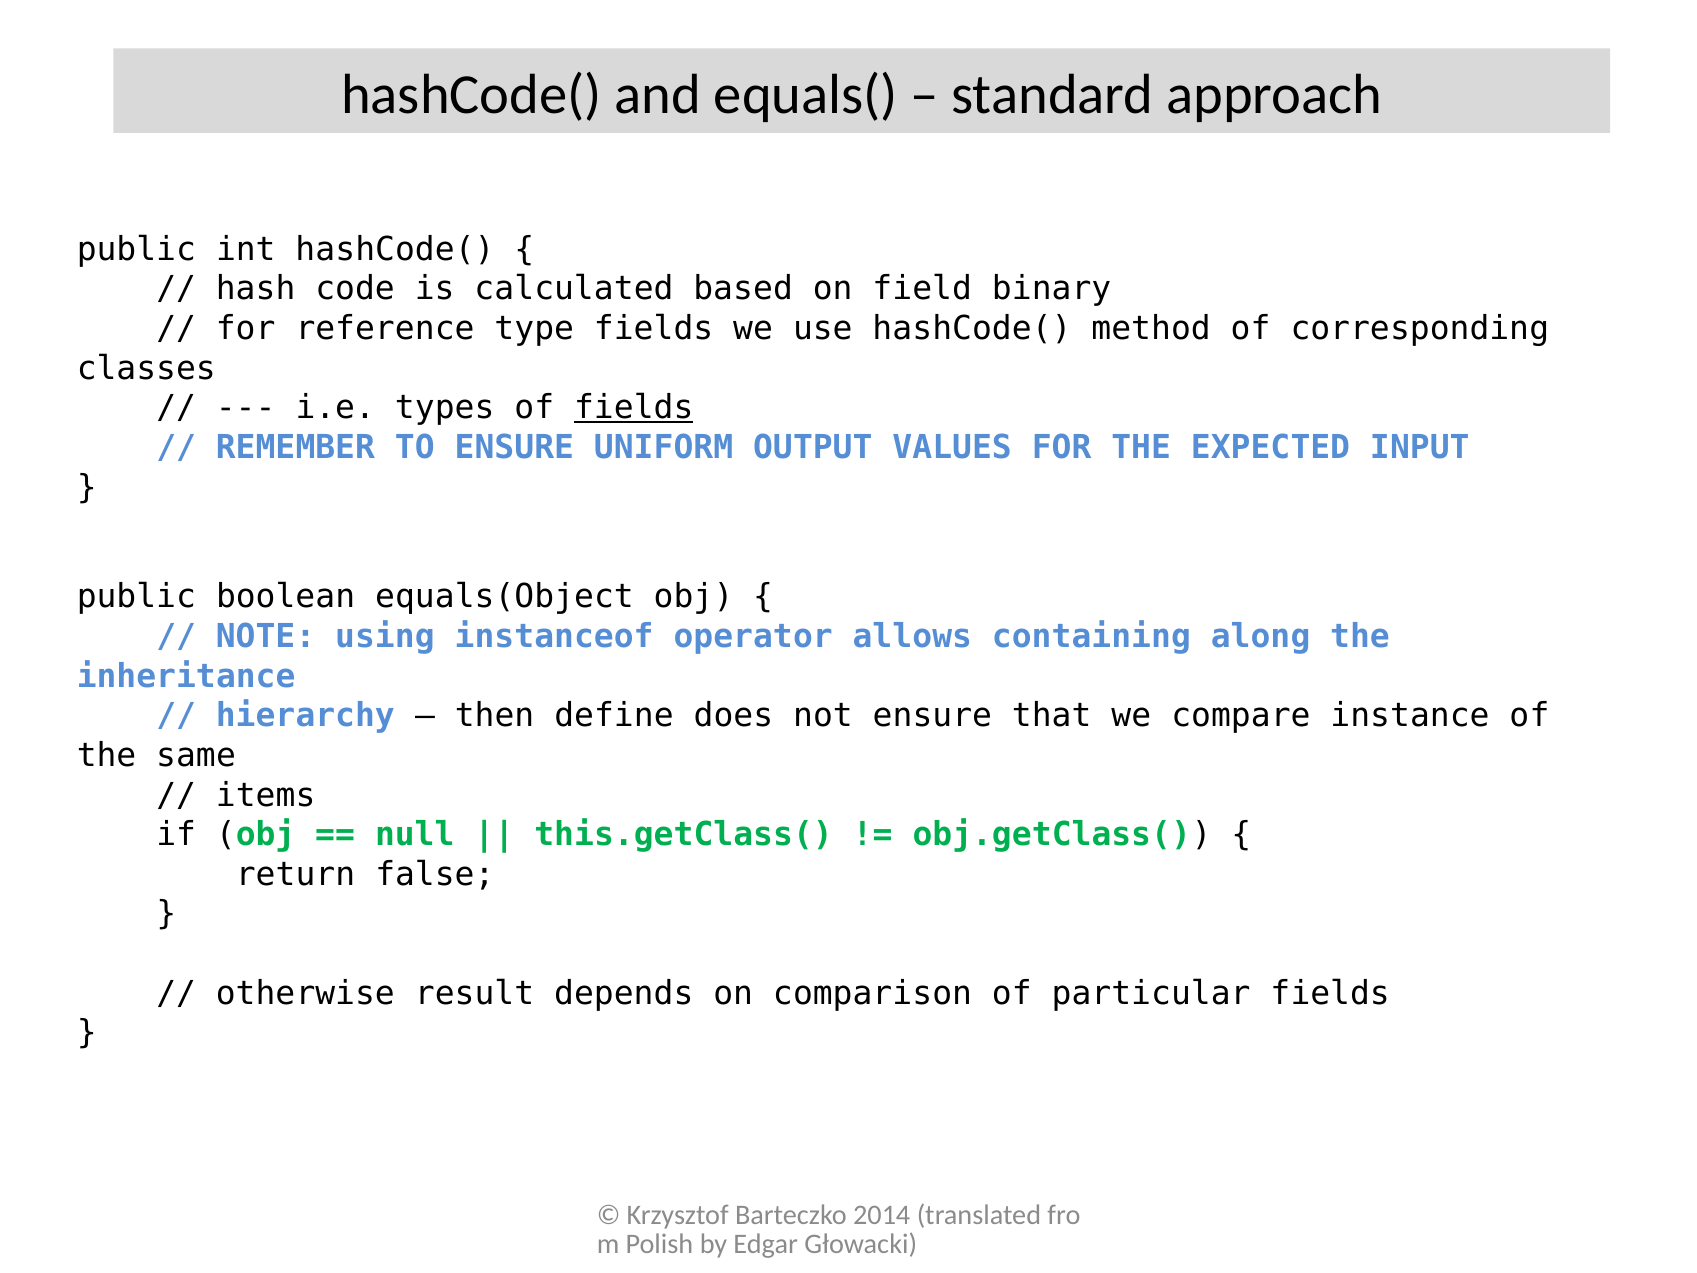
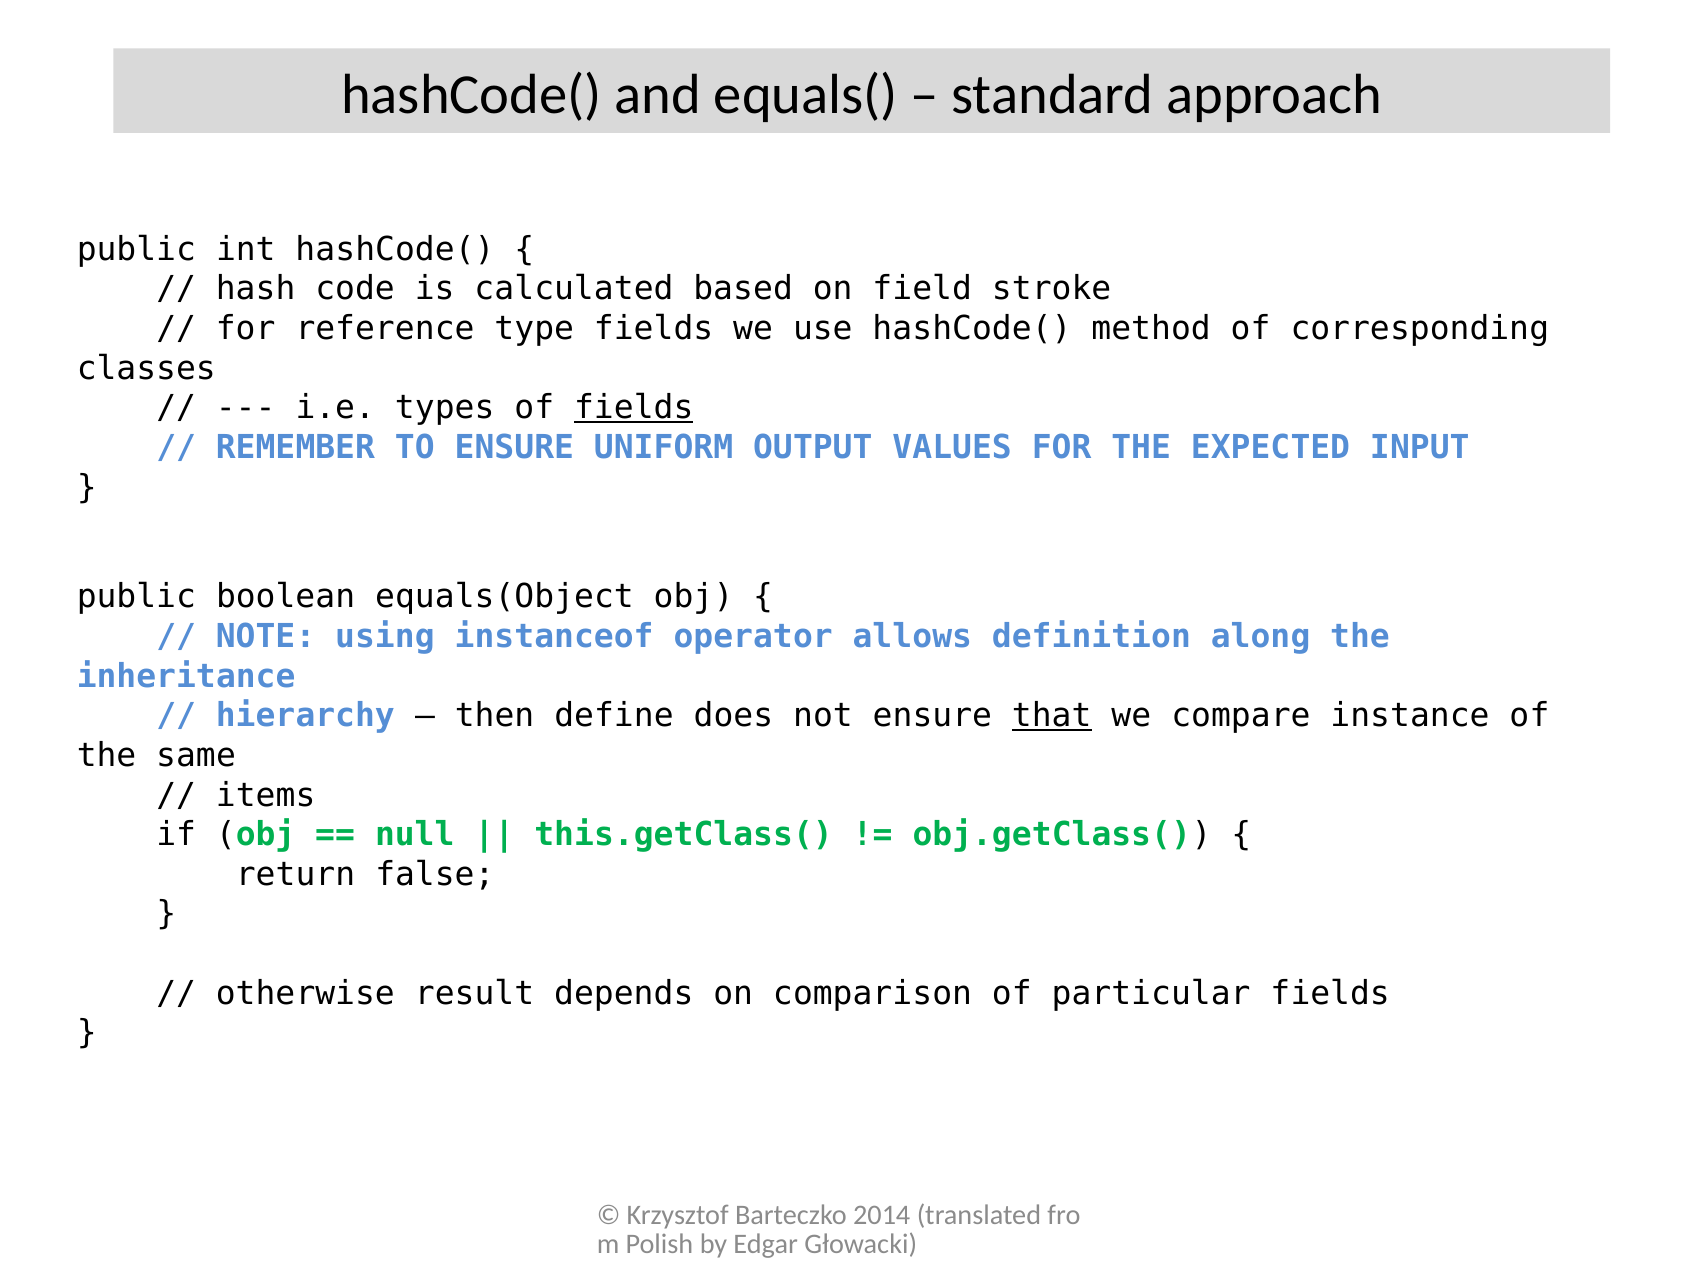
binary: binary -> stroke
containing: containing -> definition
that underline: none -> present
